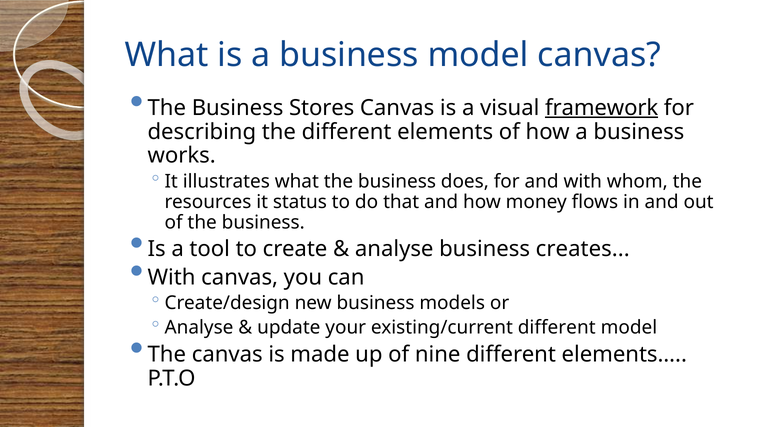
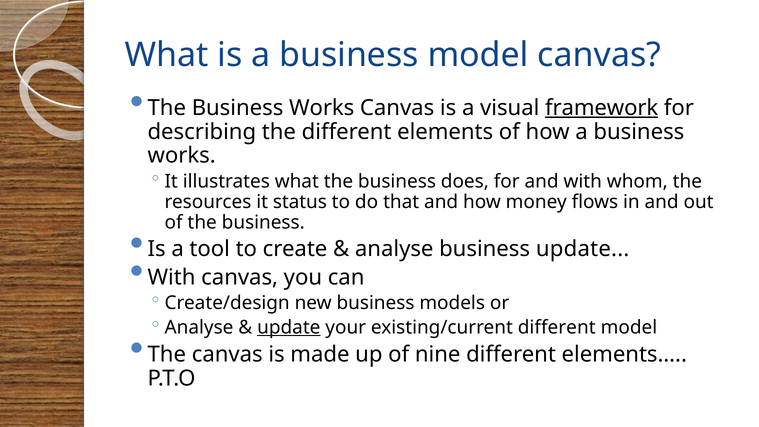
The Business Stores: Stores -> Works
business creates: creates -> update
update at (289, 327) underline: none -> present
